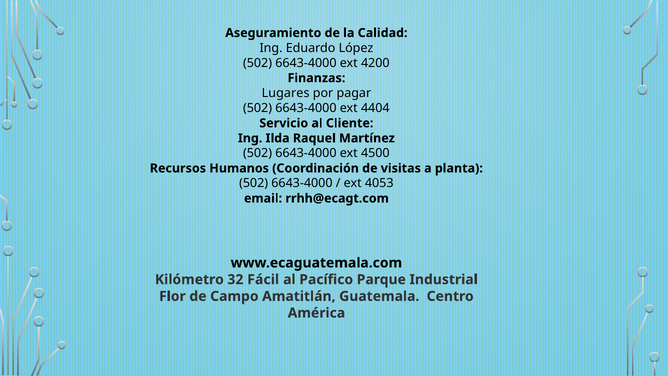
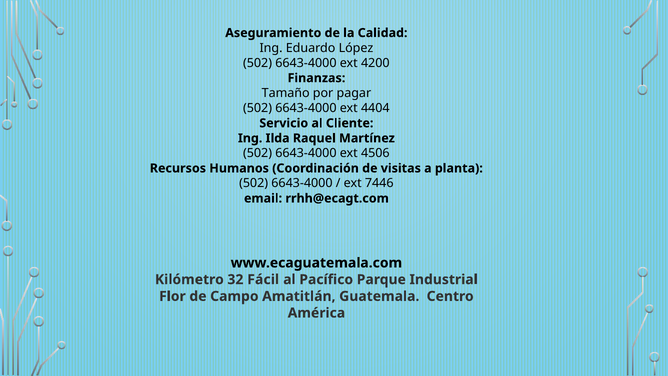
Lugares: Lugares -> Tamaño
4500: 4500 -> 4506
4053: 4053 -> 7446
